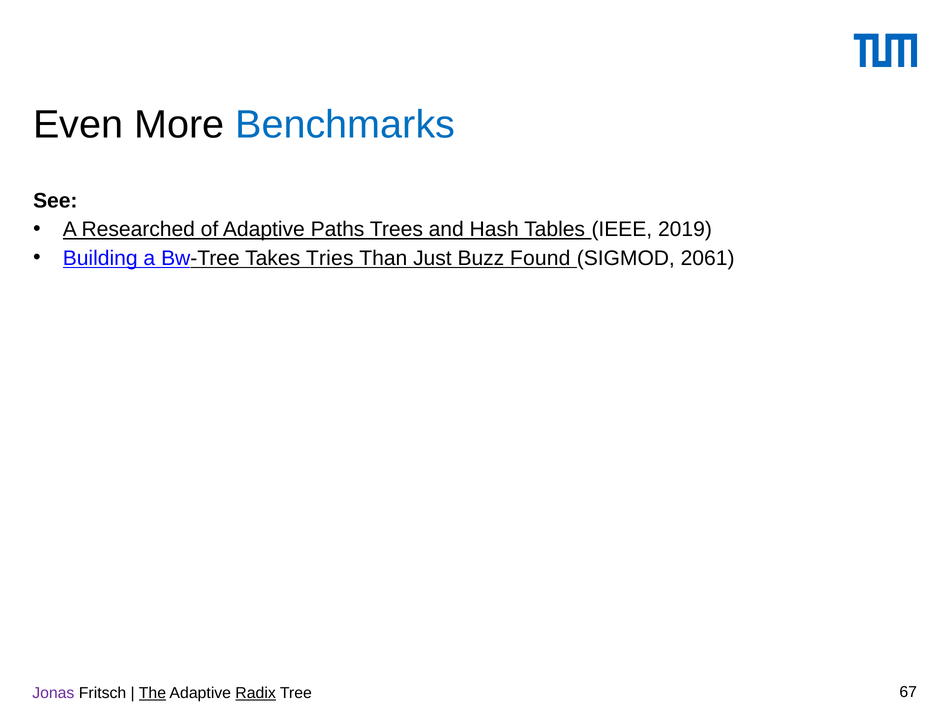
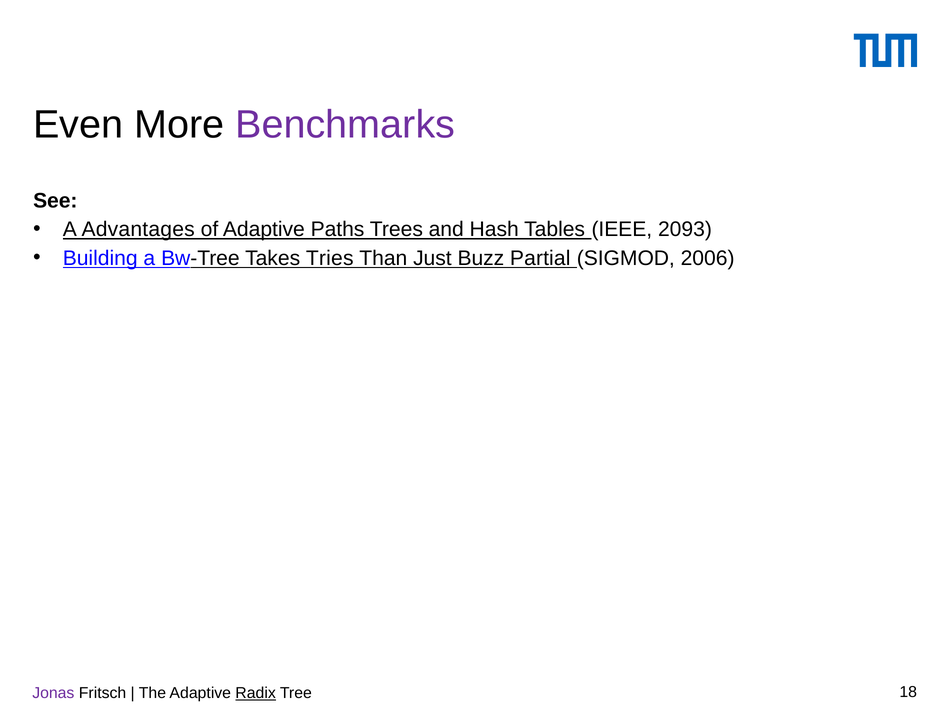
Benchmarks colour: blue -> purple
Researched: Researched -> Advantages
2019: 2019 -> 2093
Found: Found -> Partial
2061: 2061 -> 2006
The underline: present -> none
67: 67 -> 18
